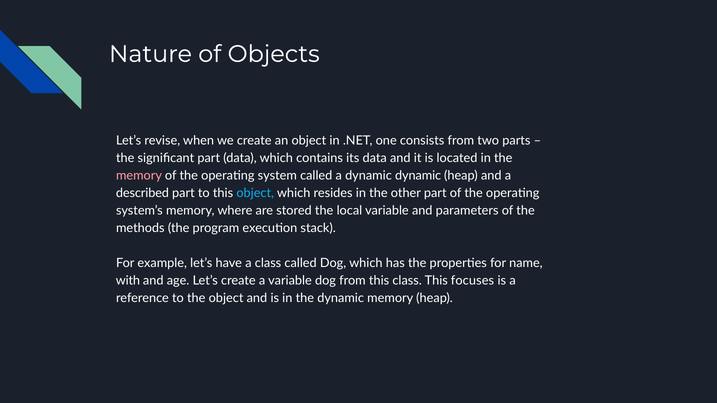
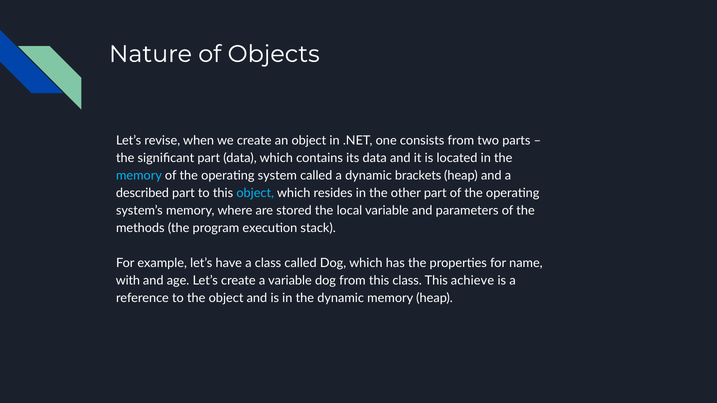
memory at (139, 176) colour: pink -> light blue
dynamic dynamic: dynamic -> brackets
focuses: focuses -> achieve
